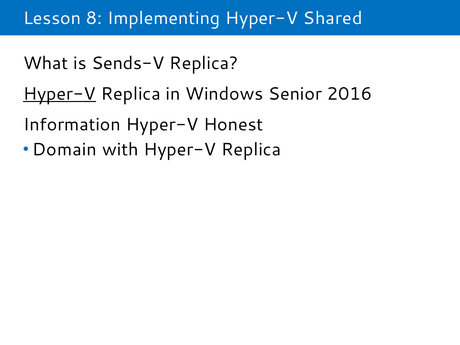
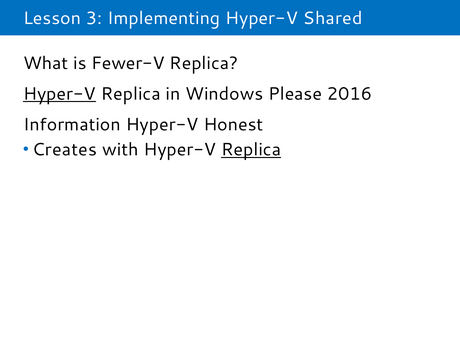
8: 8 -> 3
Sends-V: Sends-V -> Fewer-V
Senior: Senior -> Please
Domain: Domain -> Creates
Replica at (251, 150) underline: none -> present
